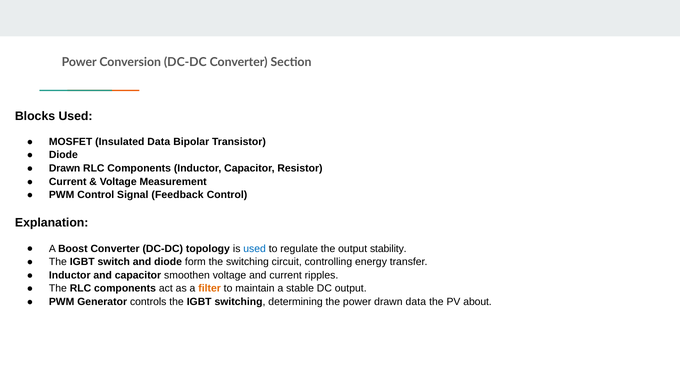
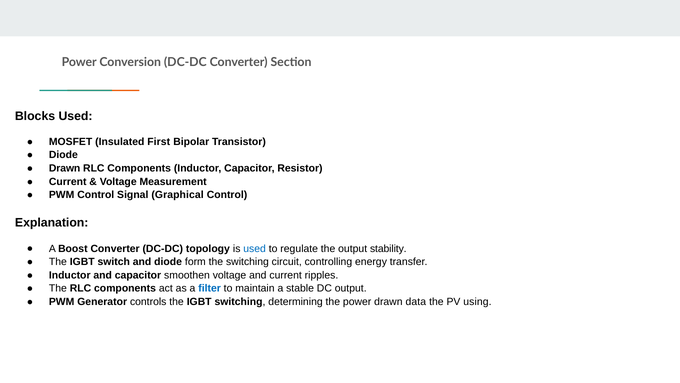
Insulated Data: Data -> First
Feedback: Feedback -> Graphical
filter colour: orange -> blue
about: about -> using
